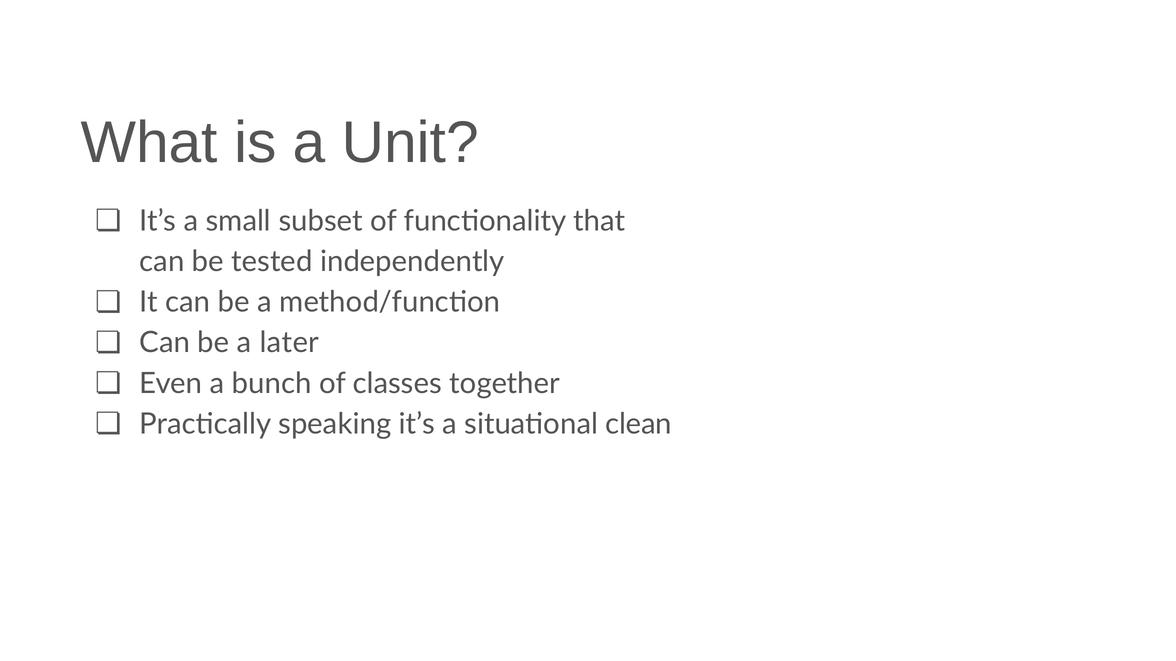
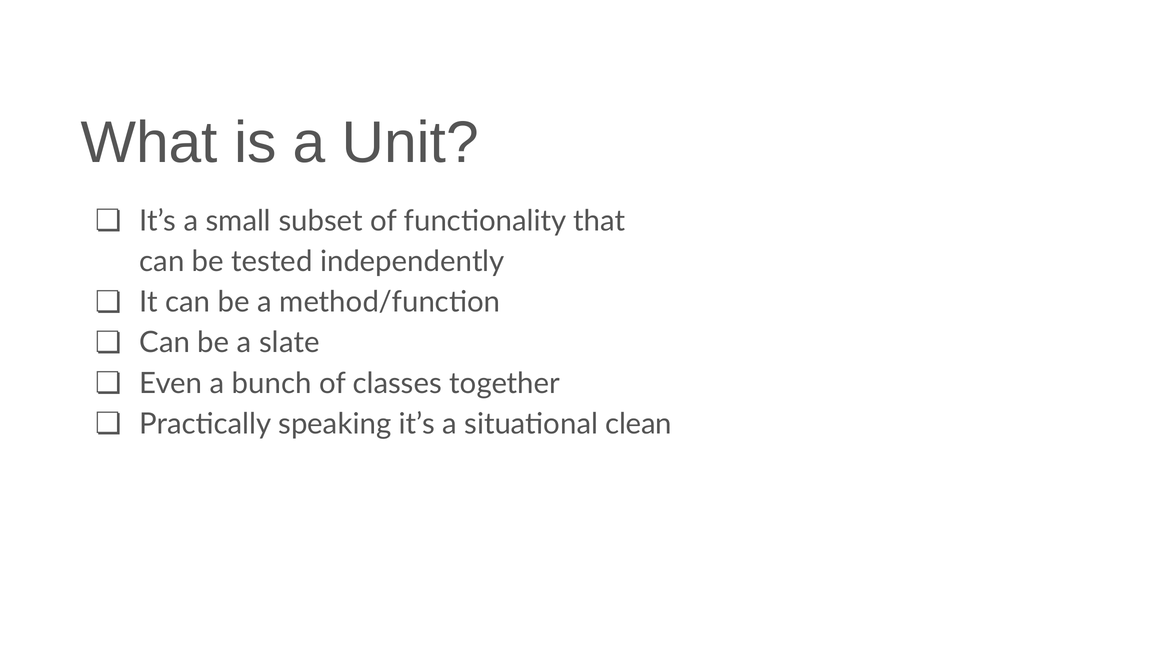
later: later -> slate
